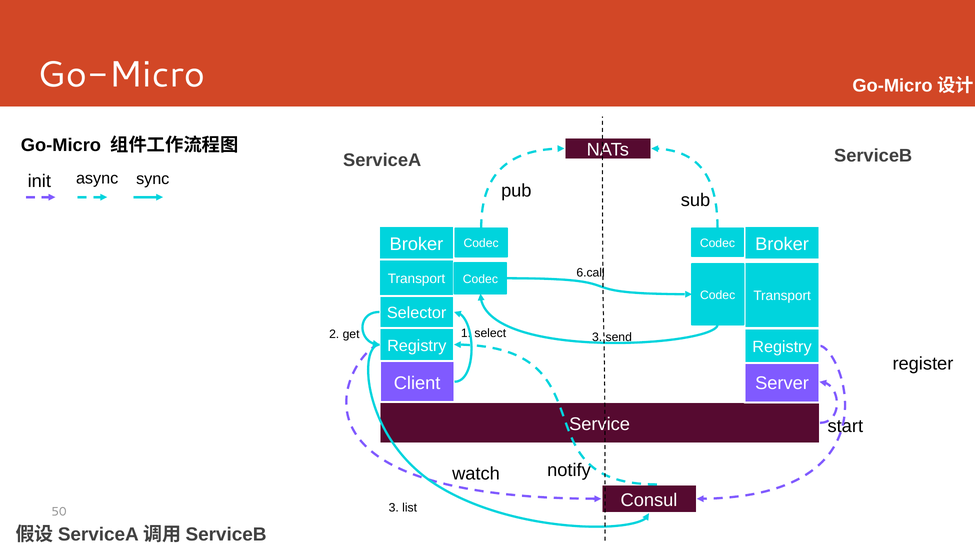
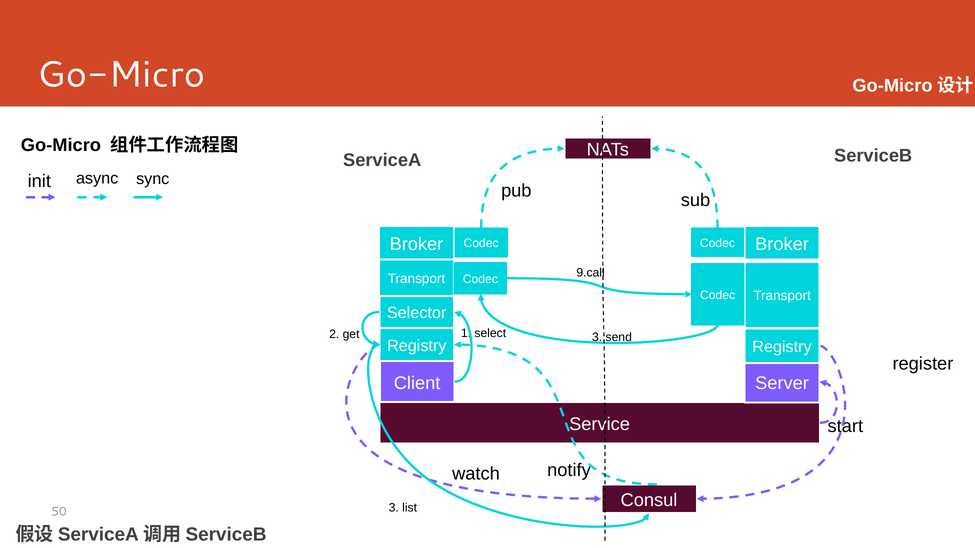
6.call: 6.call -> 9.call
